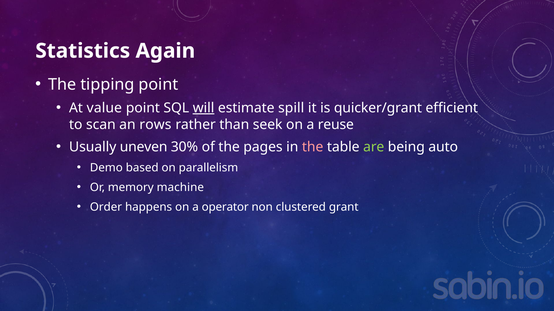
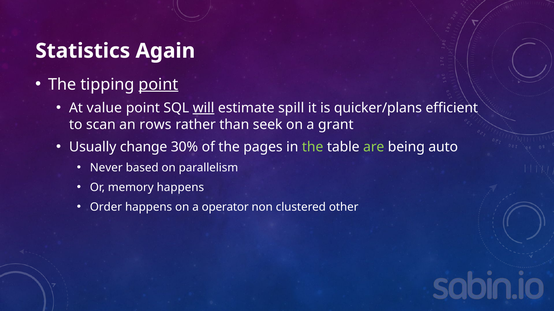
point at (158, 85) underline: none -> present
quicker/grant: quicker/grant -> quicker/plans
reuse: reuse -> grant
uneven: uneven -> change
the at (313, 147) colour: pink -> light green
Demo: Demo -> Never
memory machine: machine -> happens
grant: grant -> other
